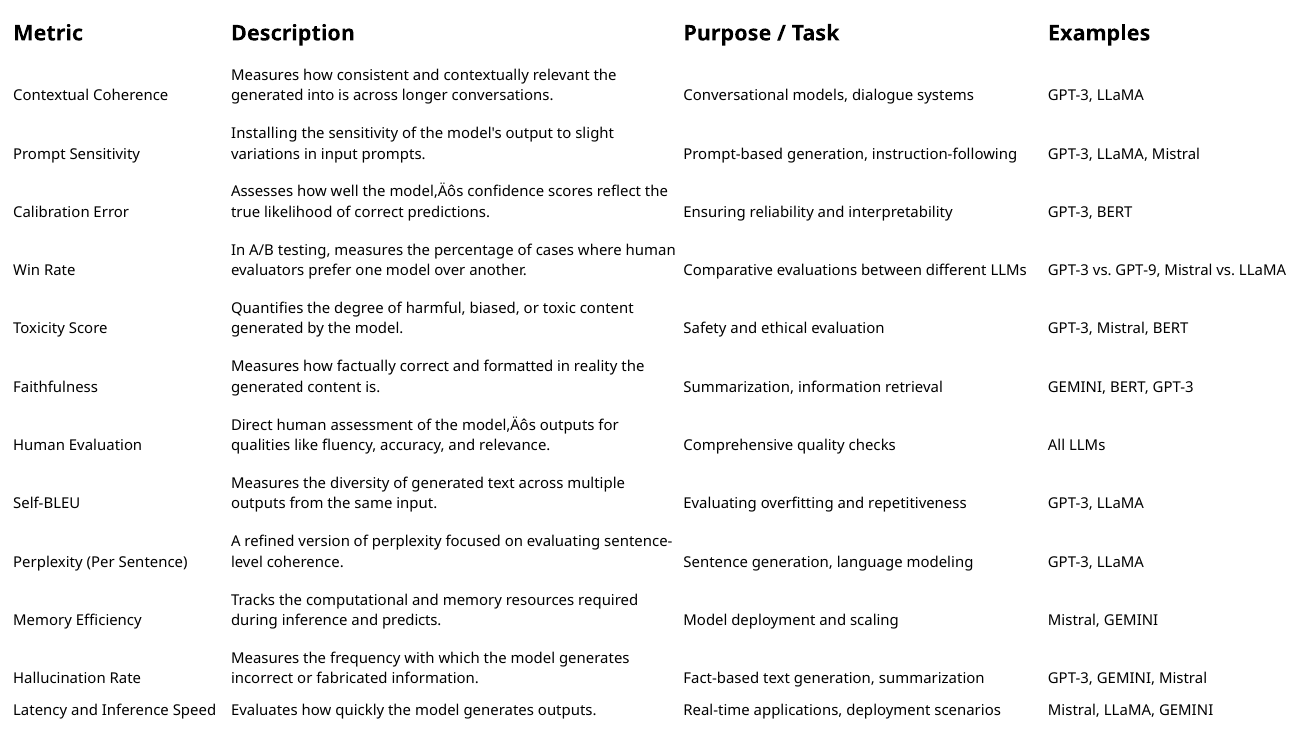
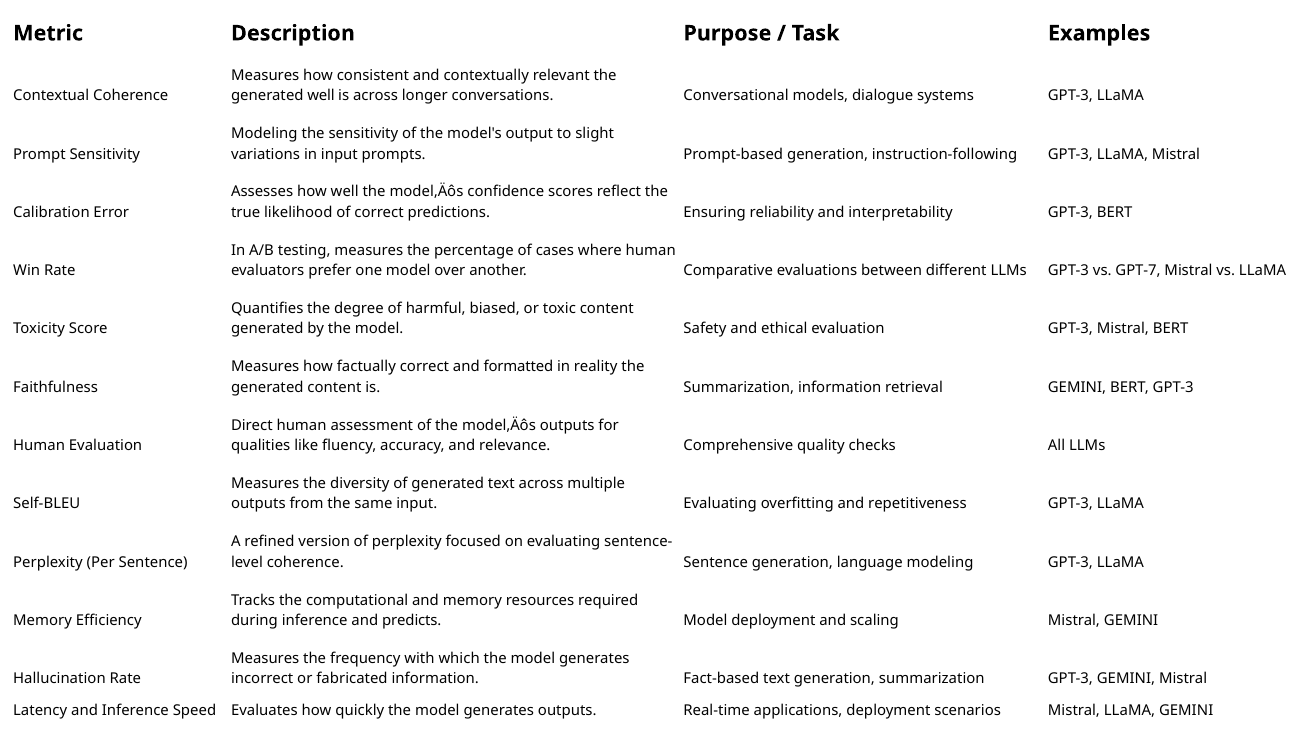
generated into: into -> well
Installing at (264, 134): Installing -> Modeling
GPT-9: GPT-9 -> GPT-7
